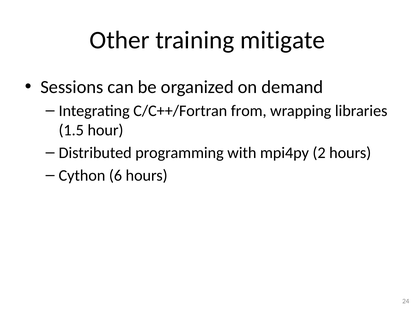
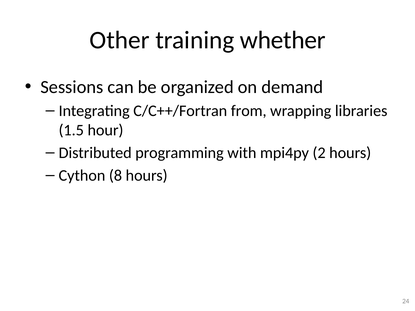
mitigate: mitigate -> whether
6: 6 -> 8
